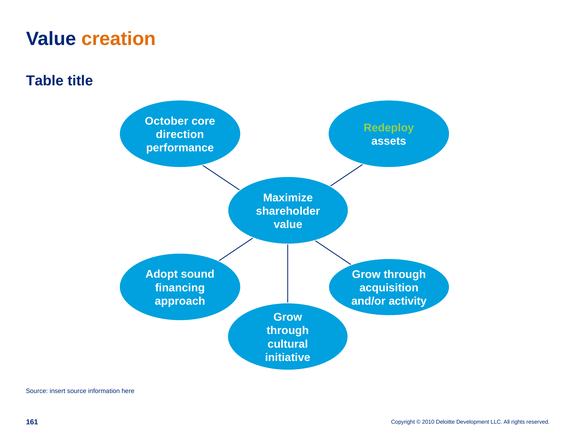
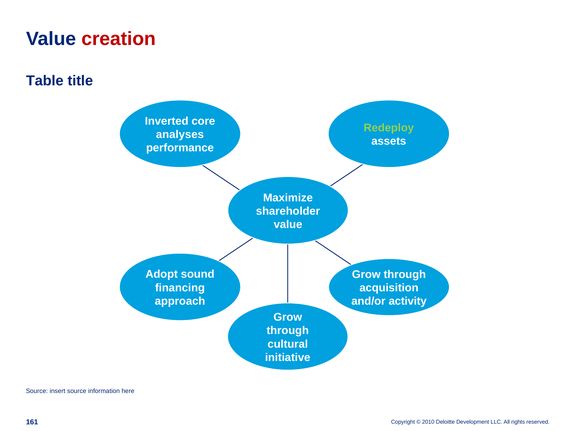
creation colour: orange -> red
October: October -> Inverted
direction: direction -> analyses
